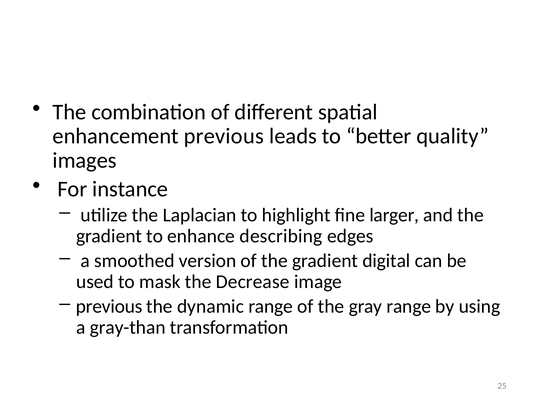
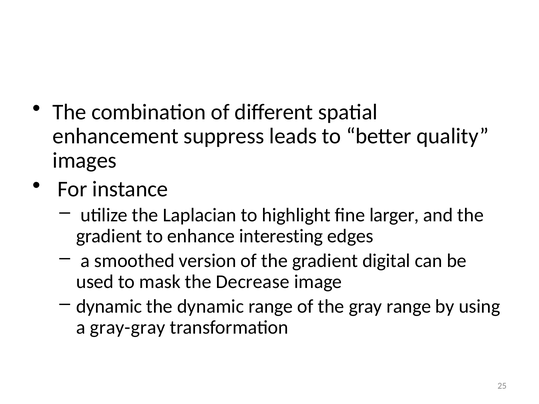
enhancement previous: previous -> suppress
describing: describing -> interesting
previous at (109, 307): previous -> dynamic
gray-than: gray-than -> gray-gray
